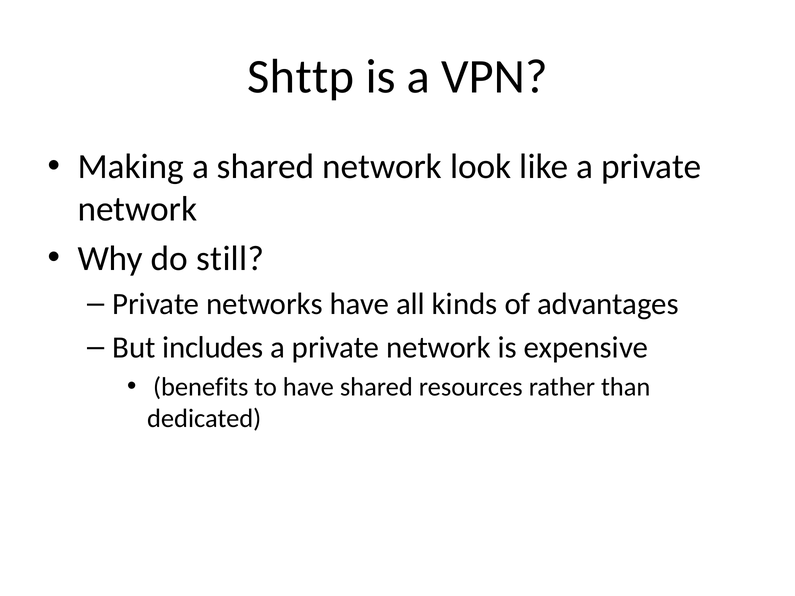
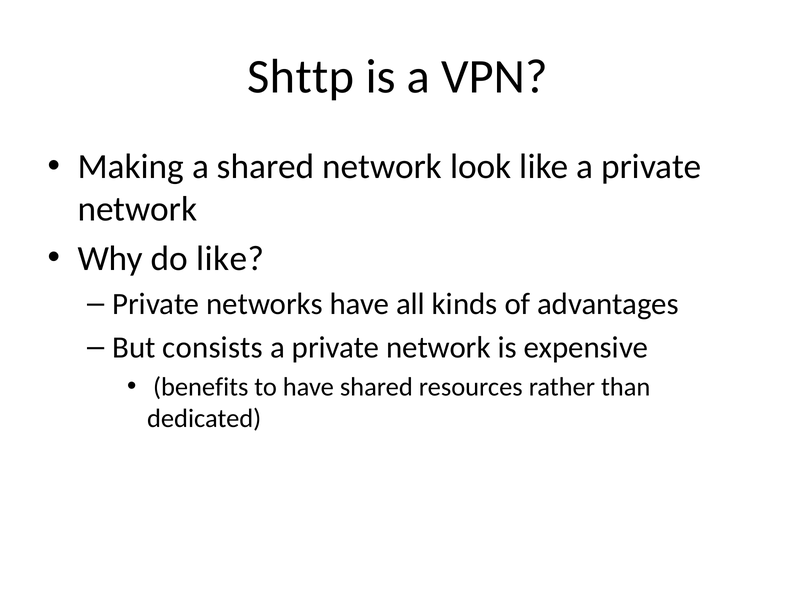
do still: still -> like
includes: includes -> consists
